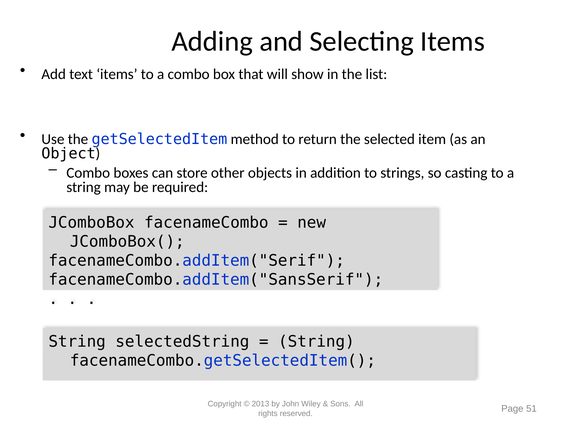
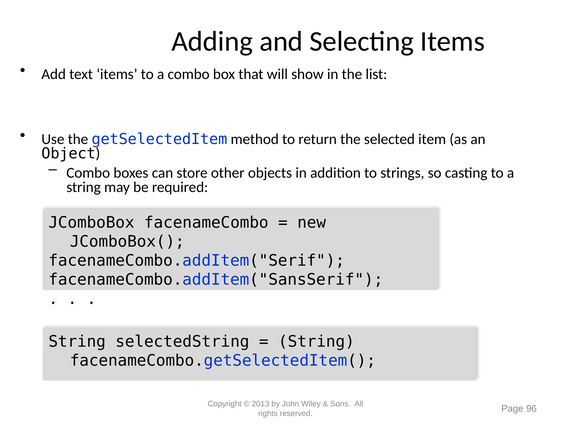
51: 51 -> 96
